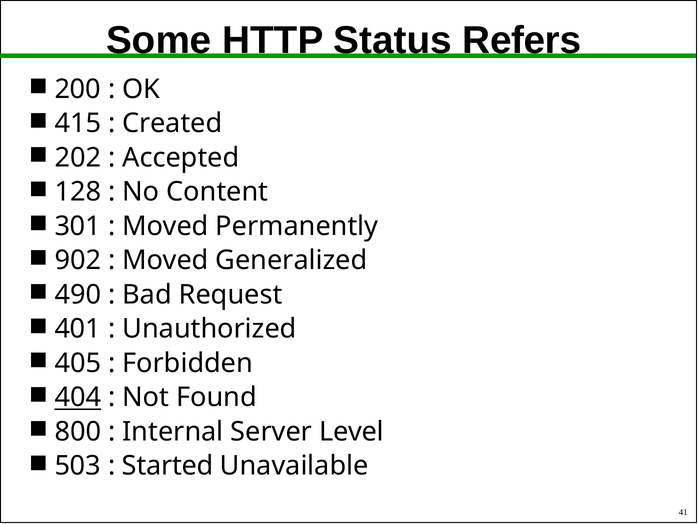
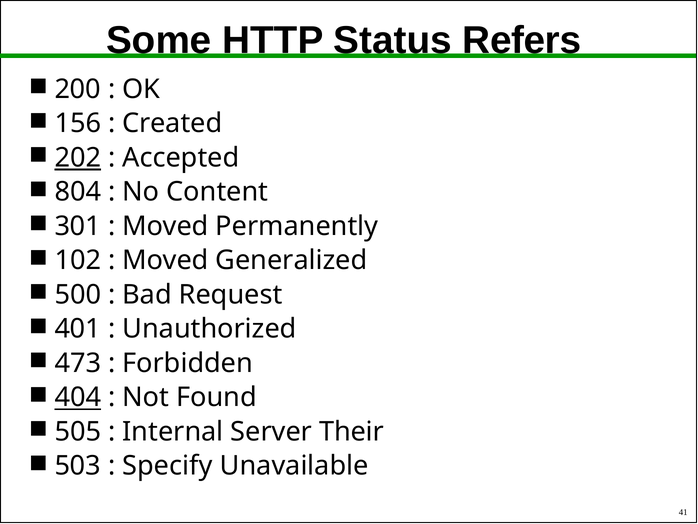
415: 415 -> 156
202 underline: none -> present
128: 128 -> 804
902: 902 -> 102
490: 490 -> 500
405: 405 -> 473
800: 800 -> 505
Level: Level -> Their
Started: Started -> Specify
